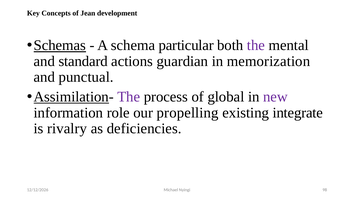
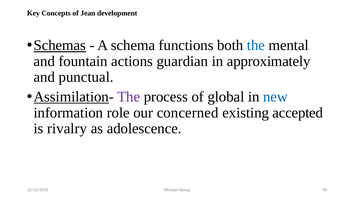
particular: particular -> functions
the at (256, 45) colour: purple -> blue
standard: standard -> fountain
memorization: memorization -> approximately
new colour: purple -> blue
propelling: propelling -> concerned
integrate: integrate -> accepted
deficiencies: deficiencies -> adolescence
